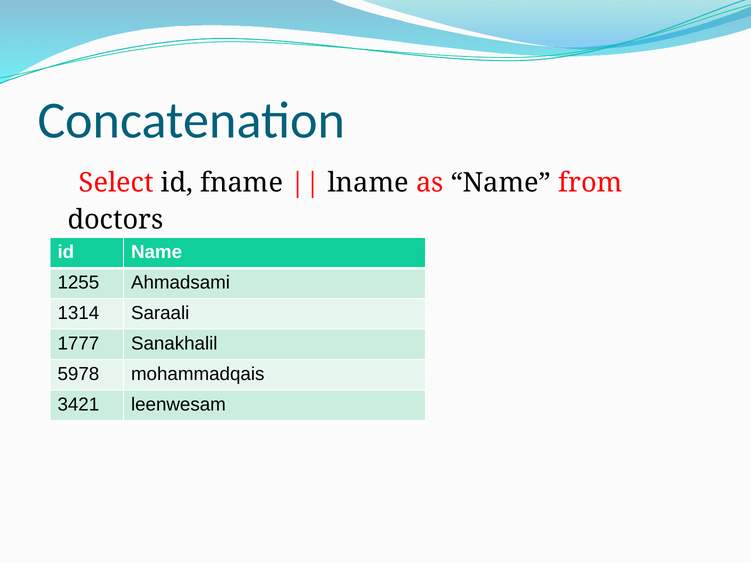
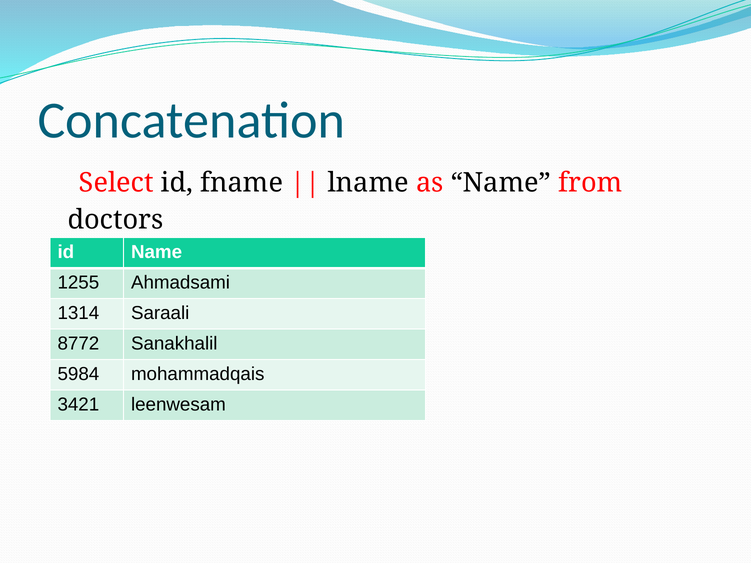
1777: 1777 -> 8772
5978: 5978 -> 5984
